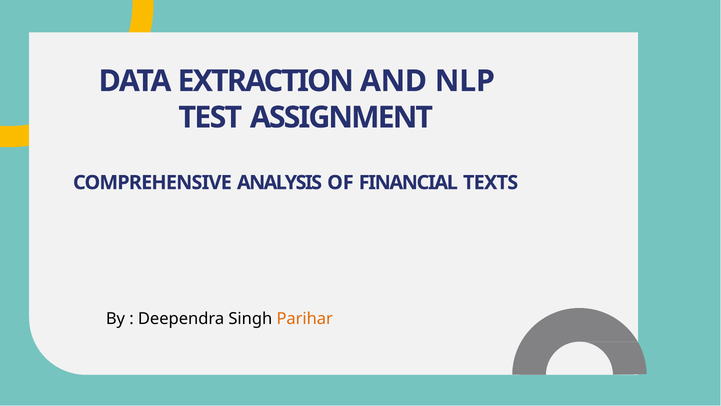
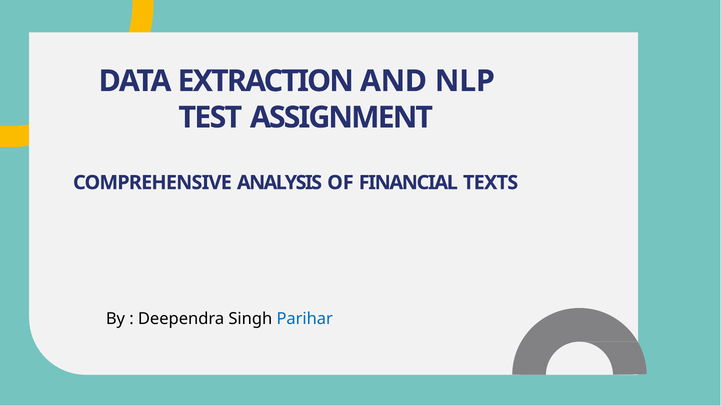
Parihar colour: orange -> blue
